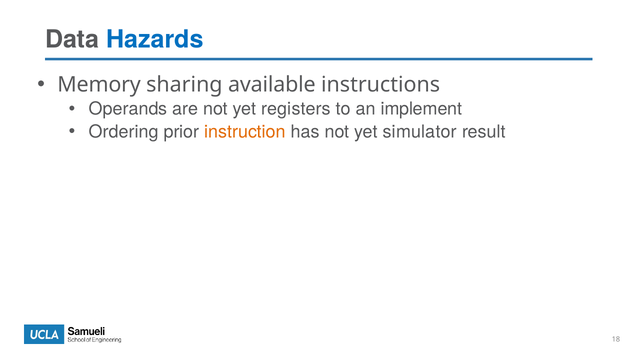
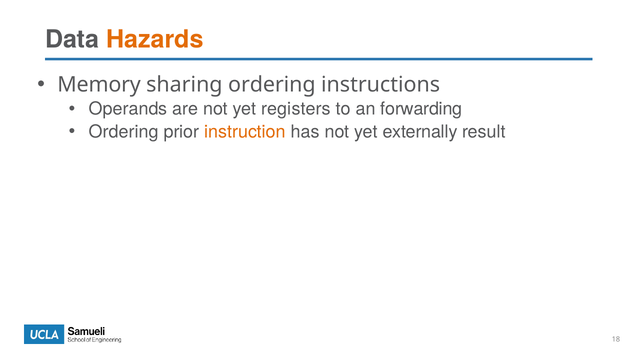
Hazards colour: blue -> orange
sharing available: available -> ordering
implement: implement -> forwarding
simulator: simulator -> externally
